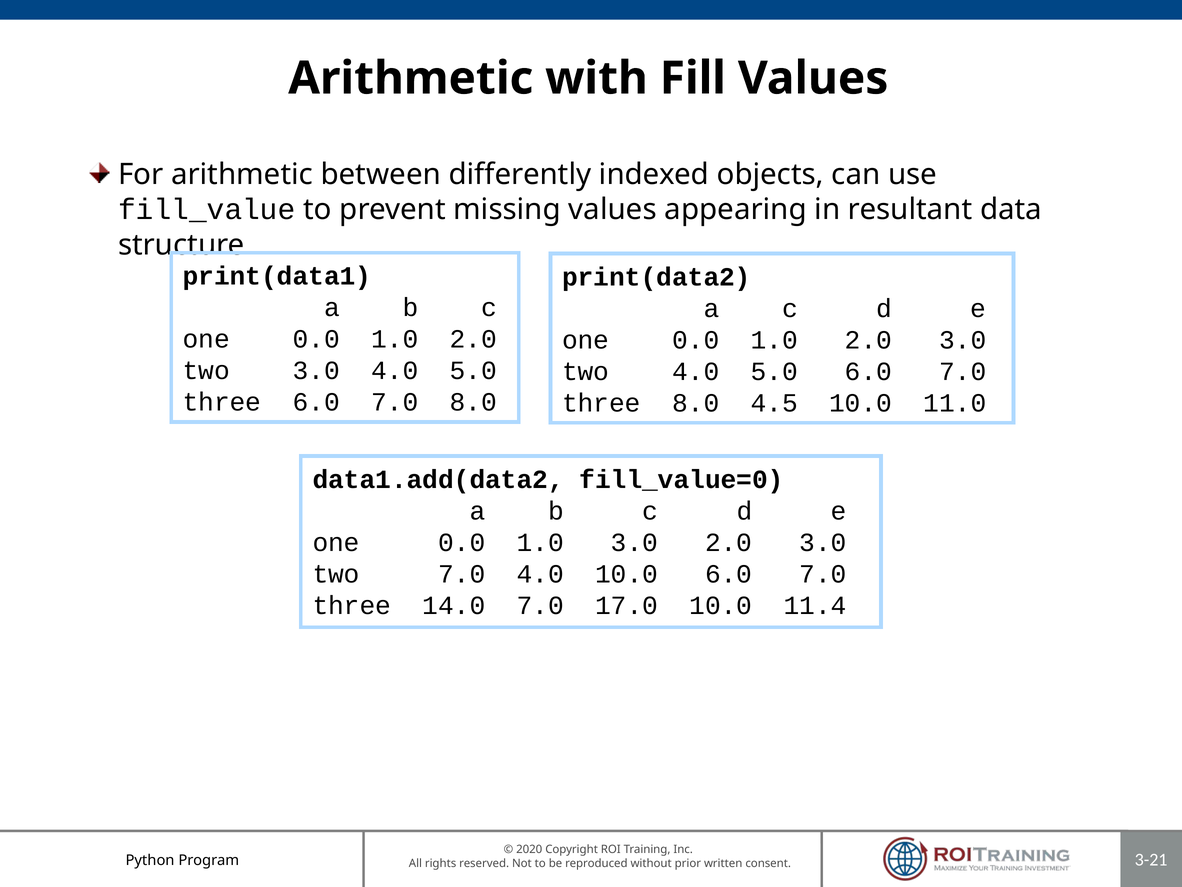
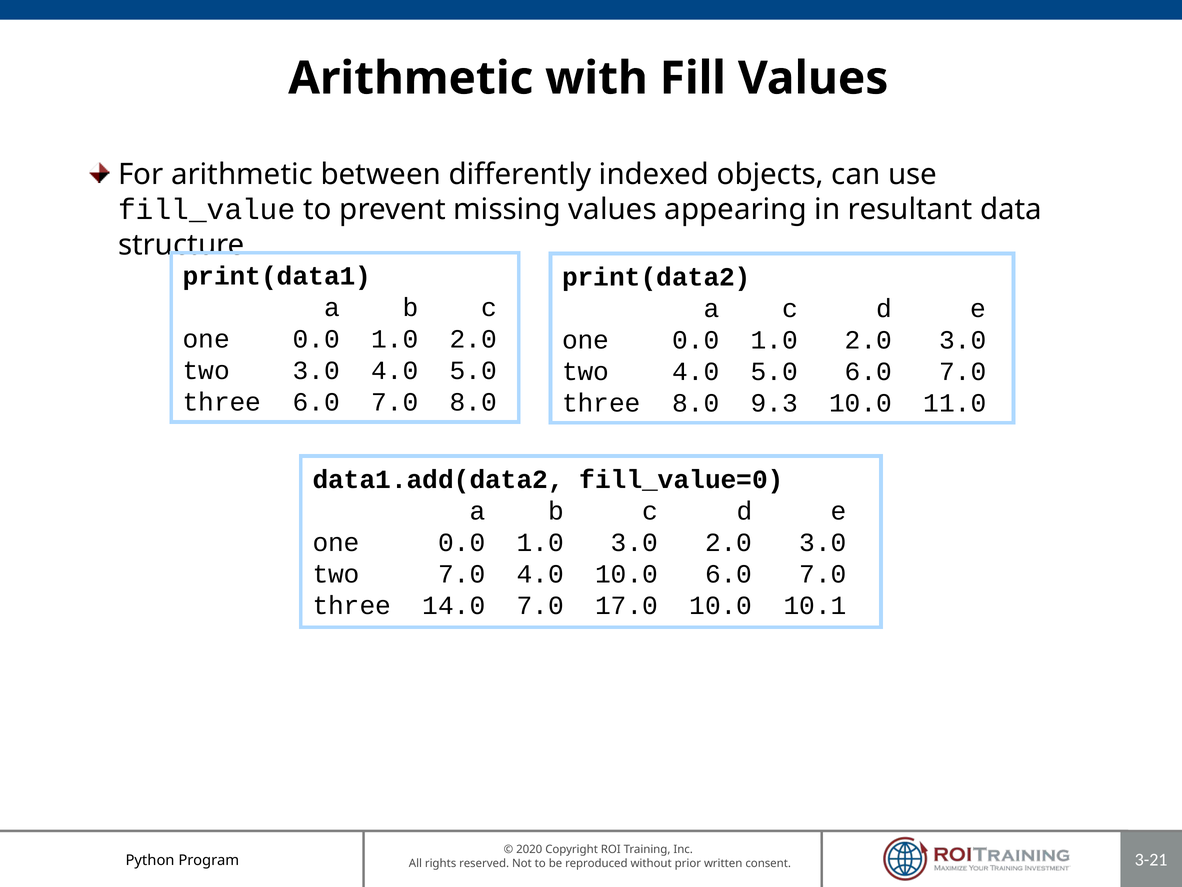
4.5: 4.5 -> 9.3
11.4: 11.4 -> 10.1
